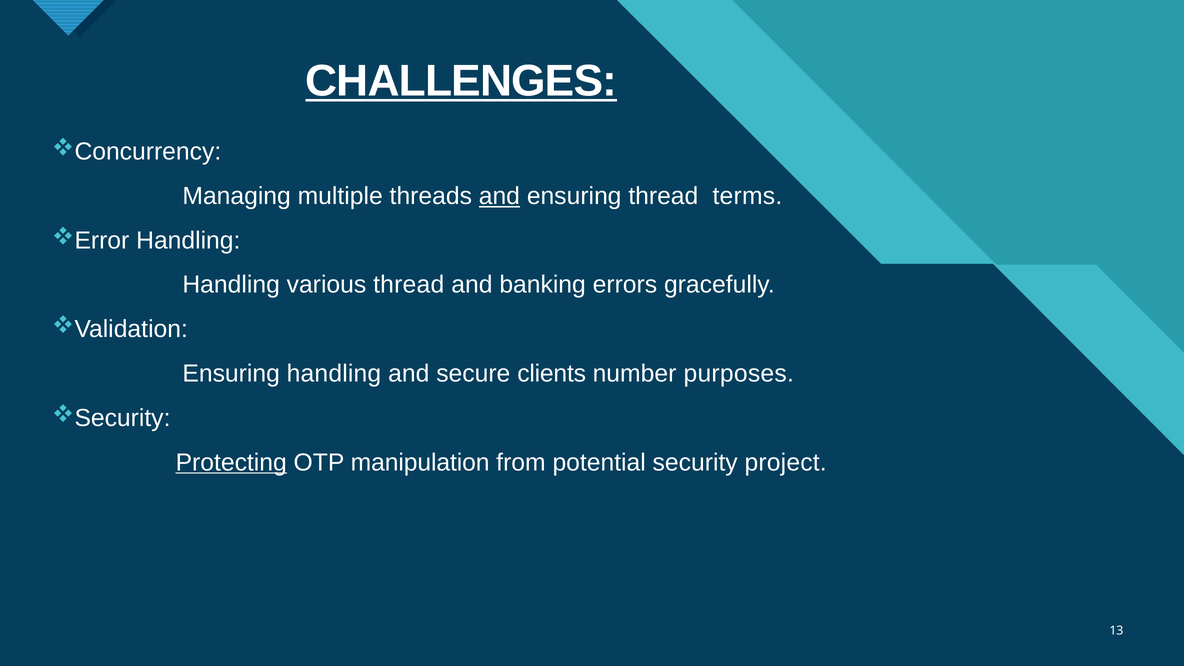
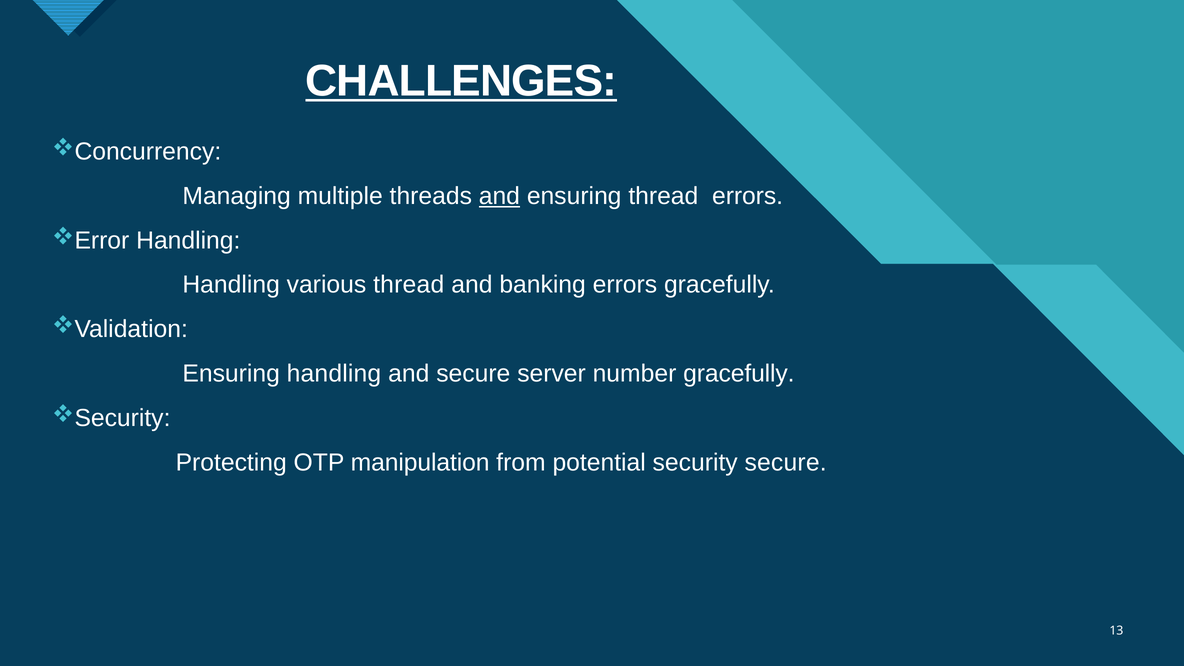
thread terms: terms -> errors
clients: clients -> server
number purposes: purposes -> gracefully
Protecting underline: present -> none
security project: project -> secure
